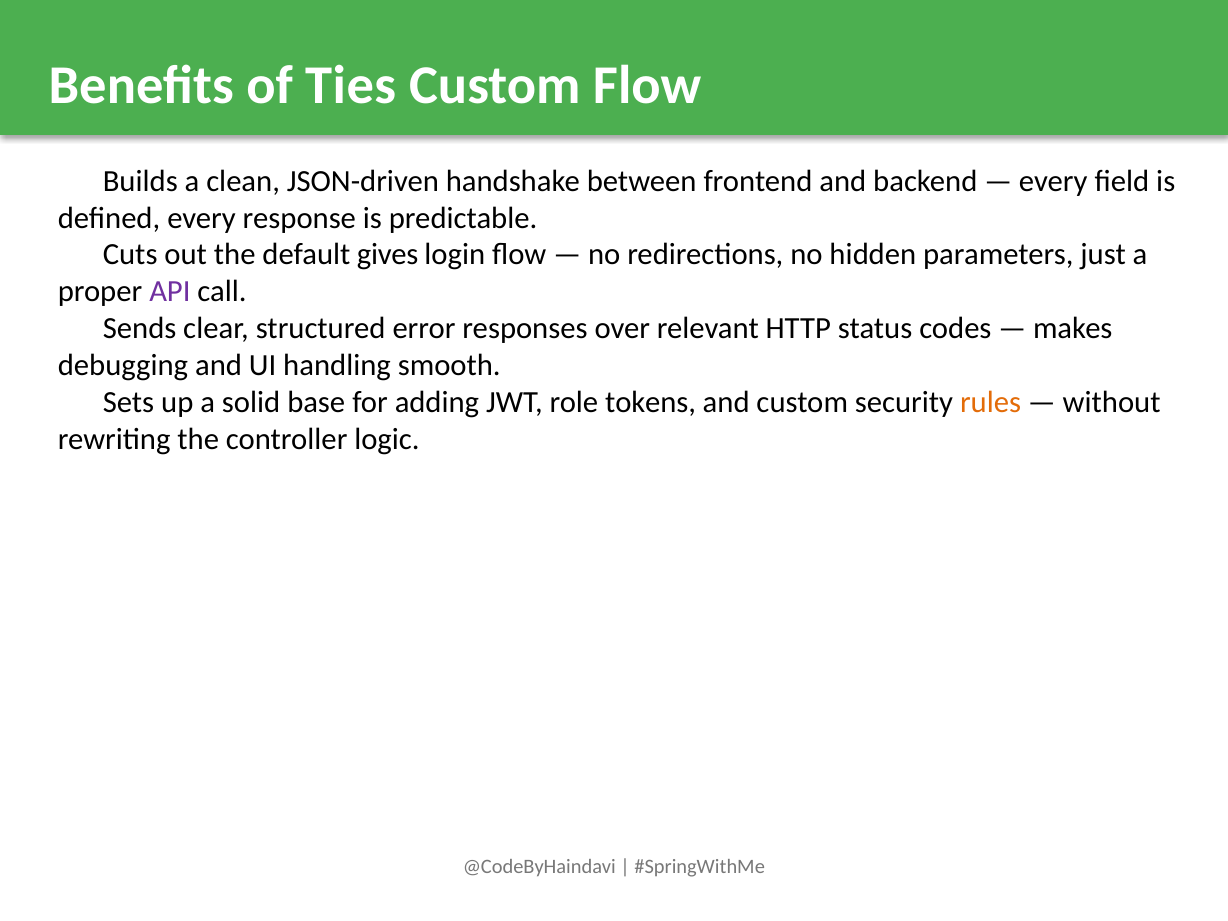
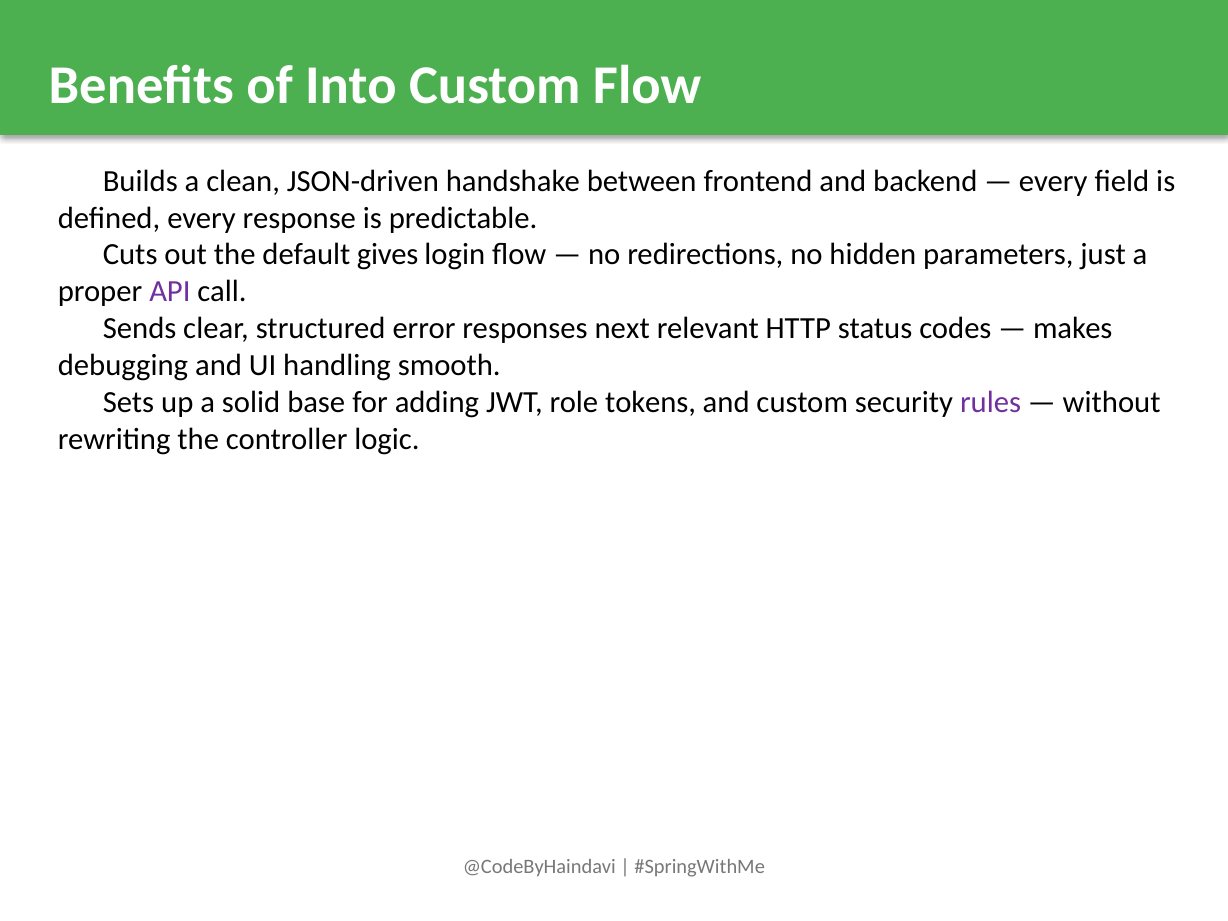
Ties: Ties -> Into
over: over -> next
rules colour: orange -> purple
